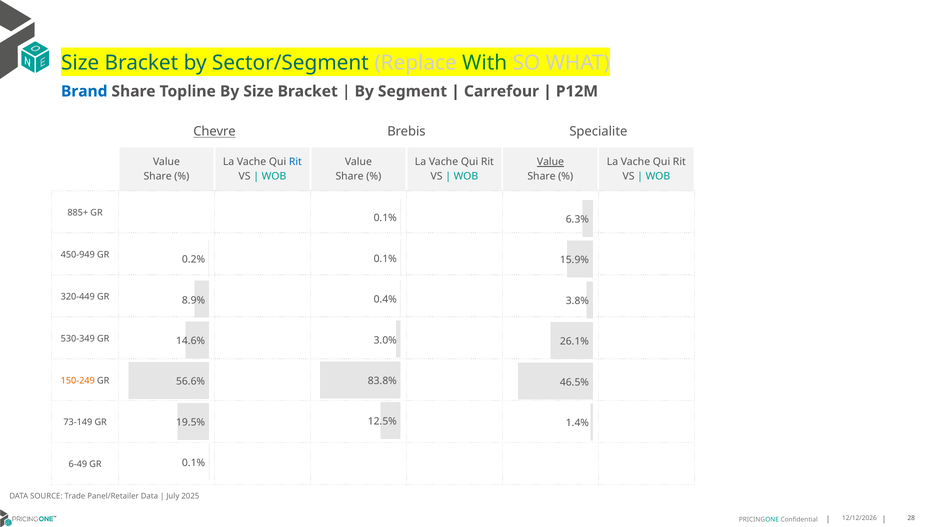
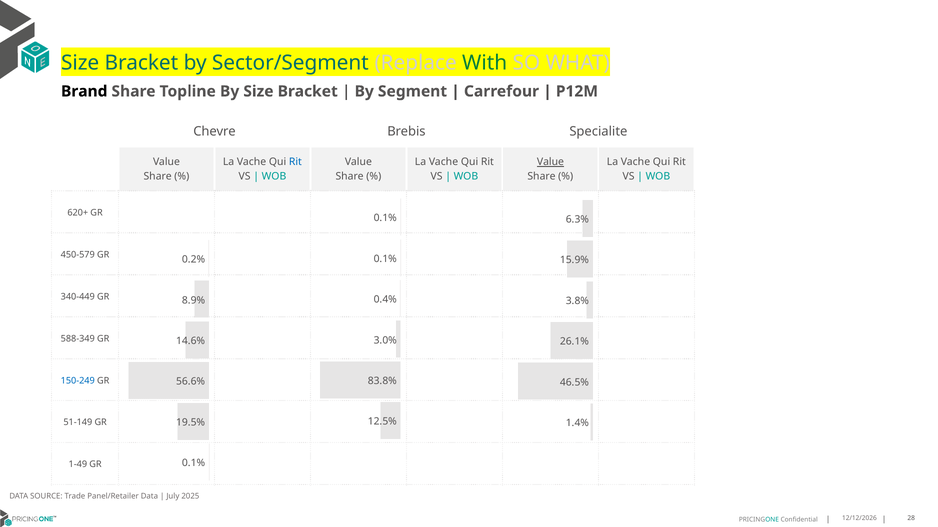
Brand colour: blue -> black
Chevre underline: present -> none
885+: 885+ -> 620+
450-949: 450-949 -> 450-579
320-449: 320-449 -> 340-449
530-349: 530-349 -> 588-349
150-249 colour: orange -> blue
73-149: 73-149 -> 51-149
6-49: 6-49 -> 1-49
